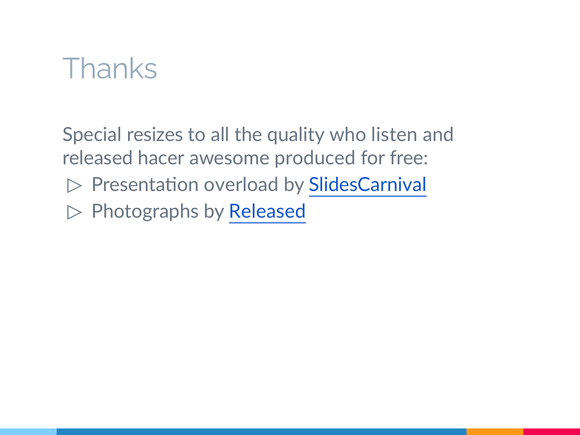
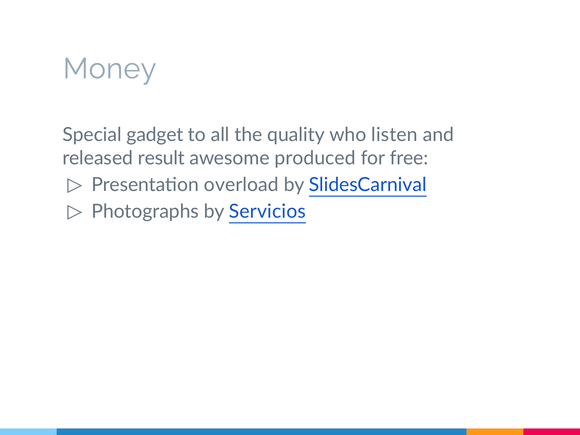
Thanks: Thanks -> Money
resizes: resizes -> gadget
hacer: hacer -> result
by Released: Released -> Servicios
